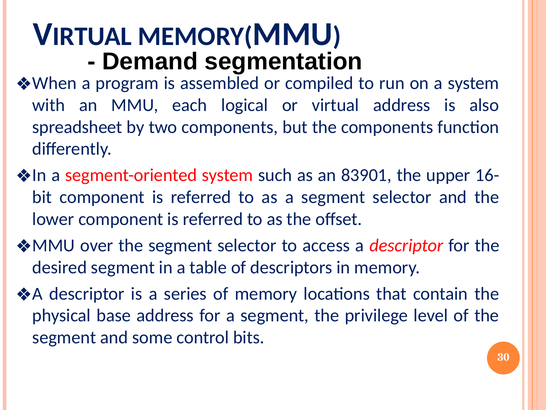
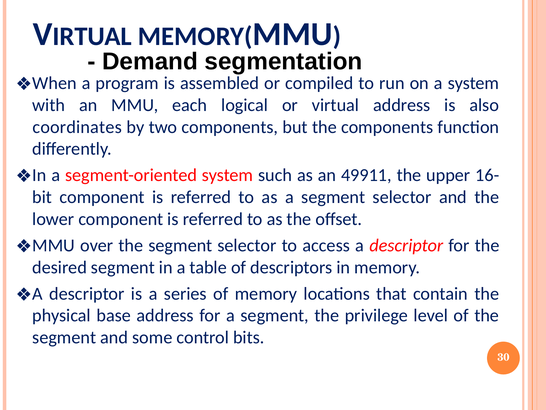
spreadsheet: spreadsheet -> coordinates
83901: 83901 -> 49911
